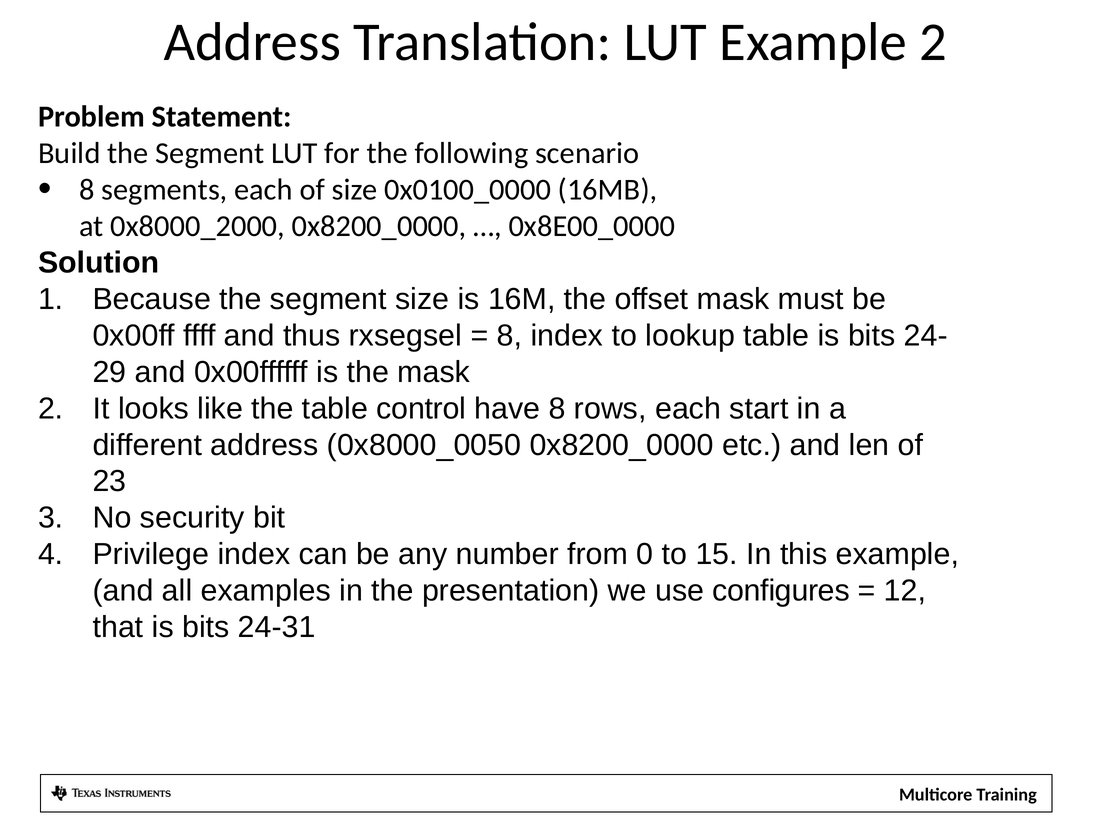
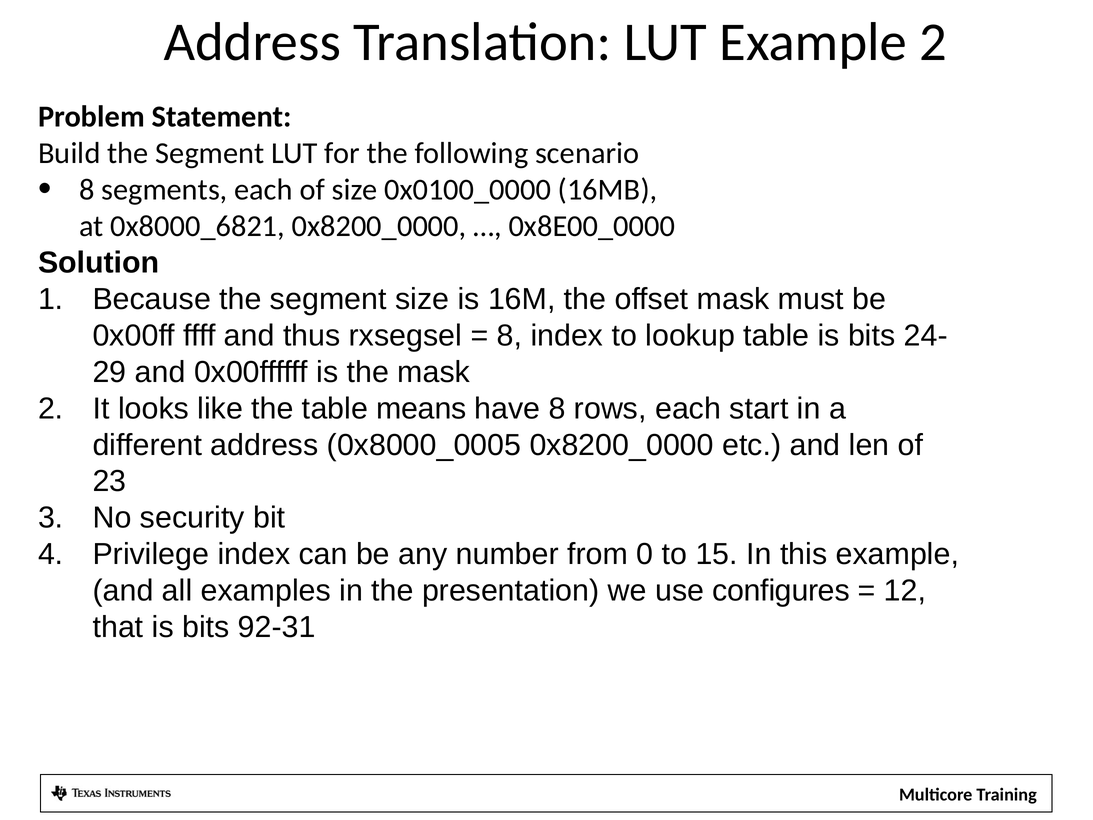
0x8000_2000: 0x8000_2000 -> 0x8000_6821
control: control -> means
0x8000_0050: 0x8000_0050 -> 0x8000_0005
24-31: 24-31 -> 92-31
